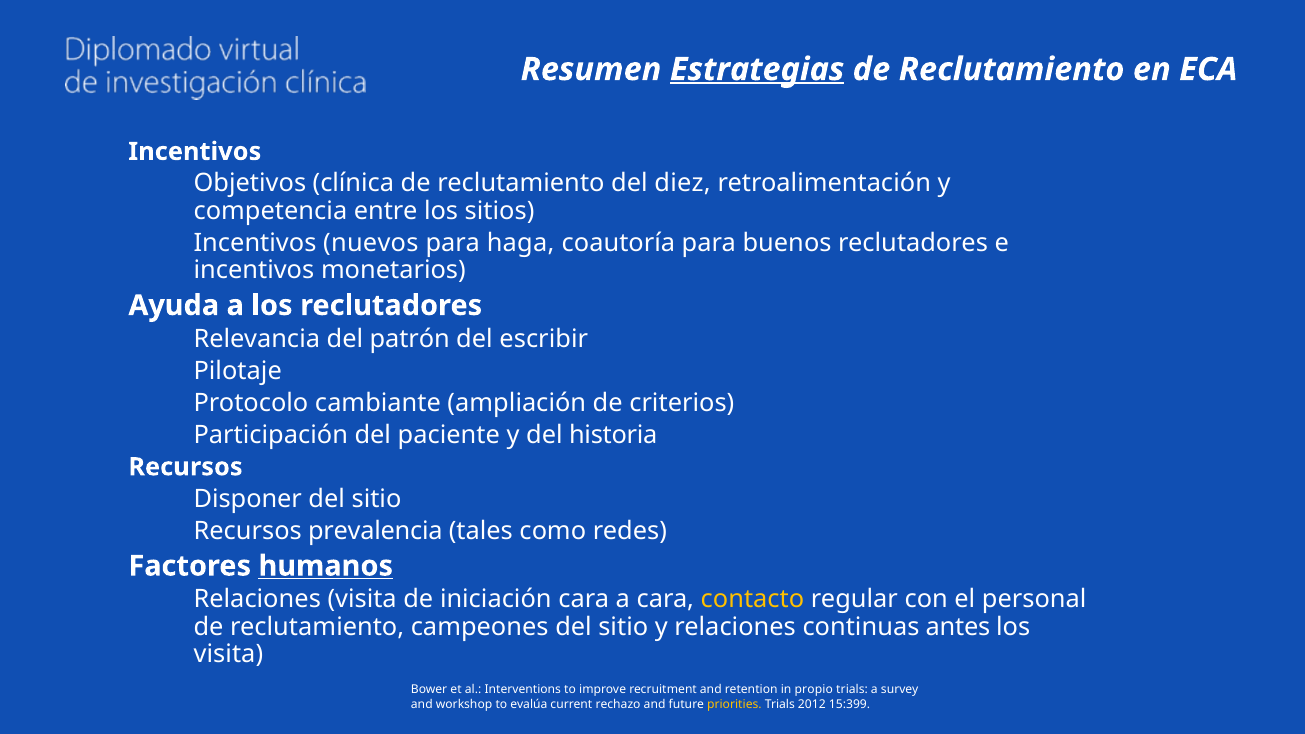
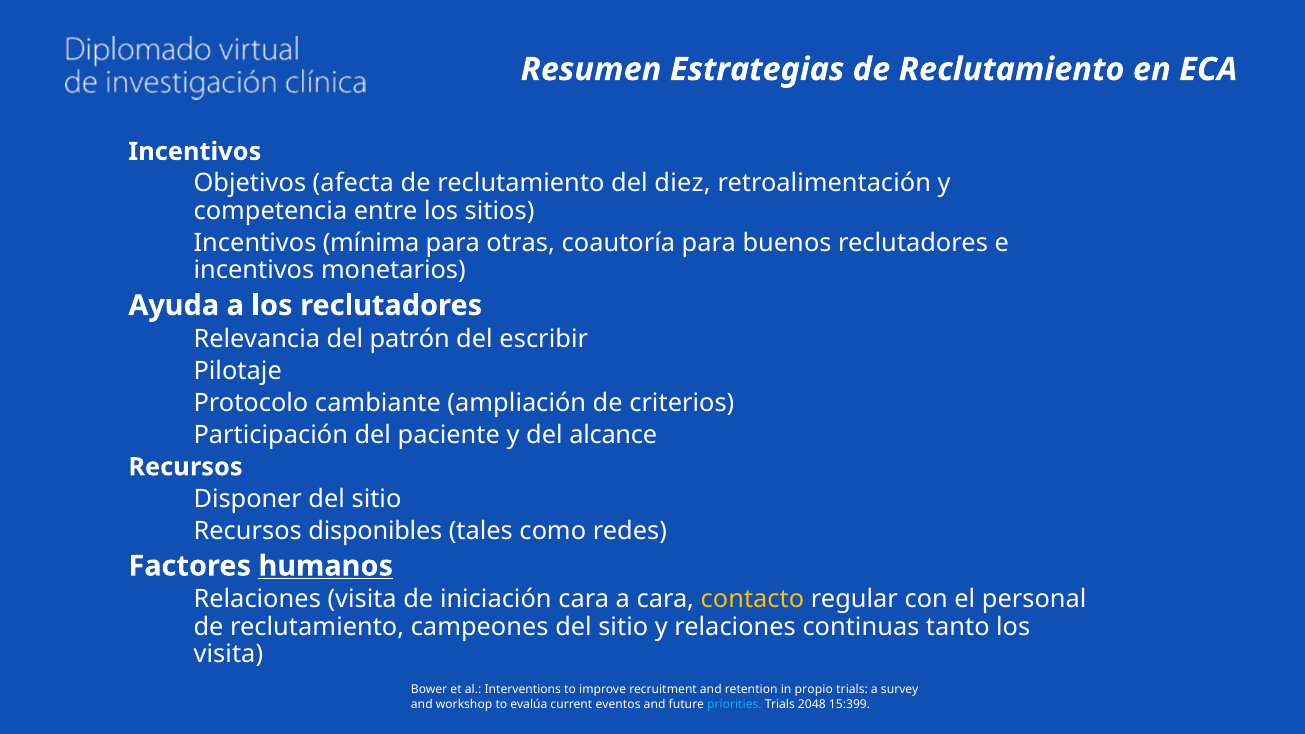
Estrategias underline: present -> none
clínica: clínica -> afecta
nuevos: nuevos -> mínima
haga: haga -> otras
historia: historia -> alcance
prevalencia: prevalencia -> disponibles
antes: antes -> tanto
rechazo: rechazo -> eventos
priorities colour: yellow -> light blue
2012: 2012 -> 2048
